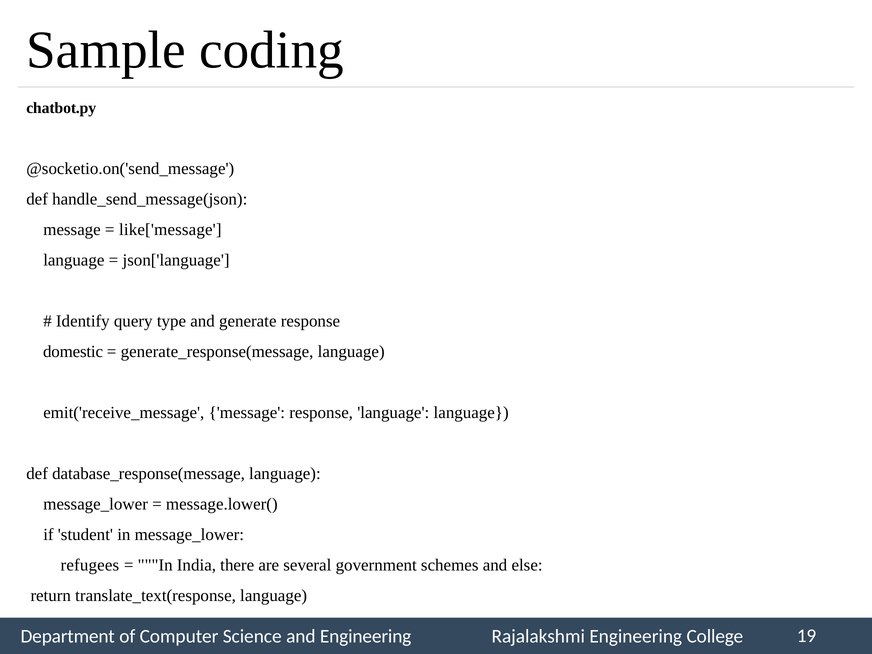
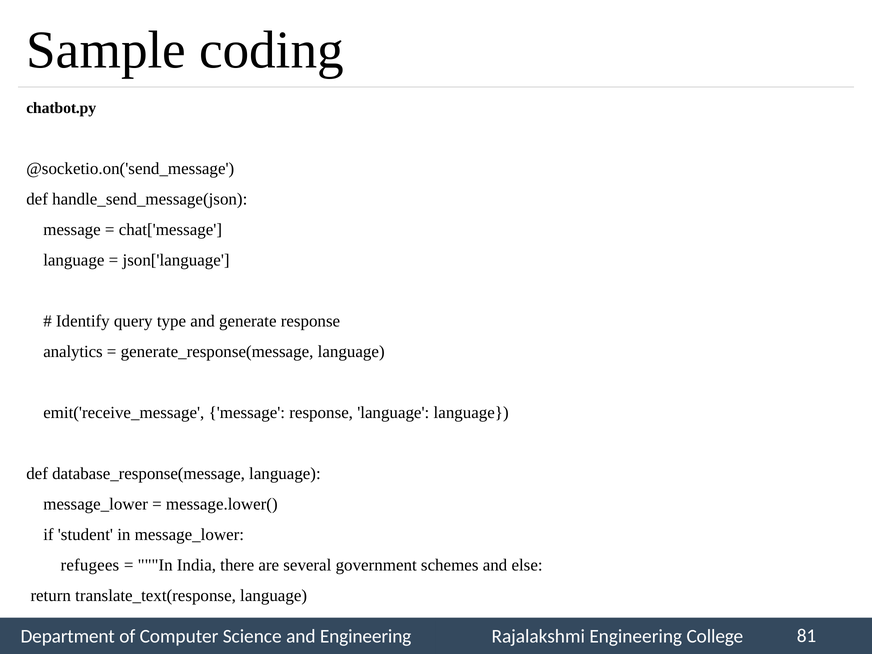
like['message: like['message -> chat['message
domestic: domestic -> analytics
19: 19 -> 81
